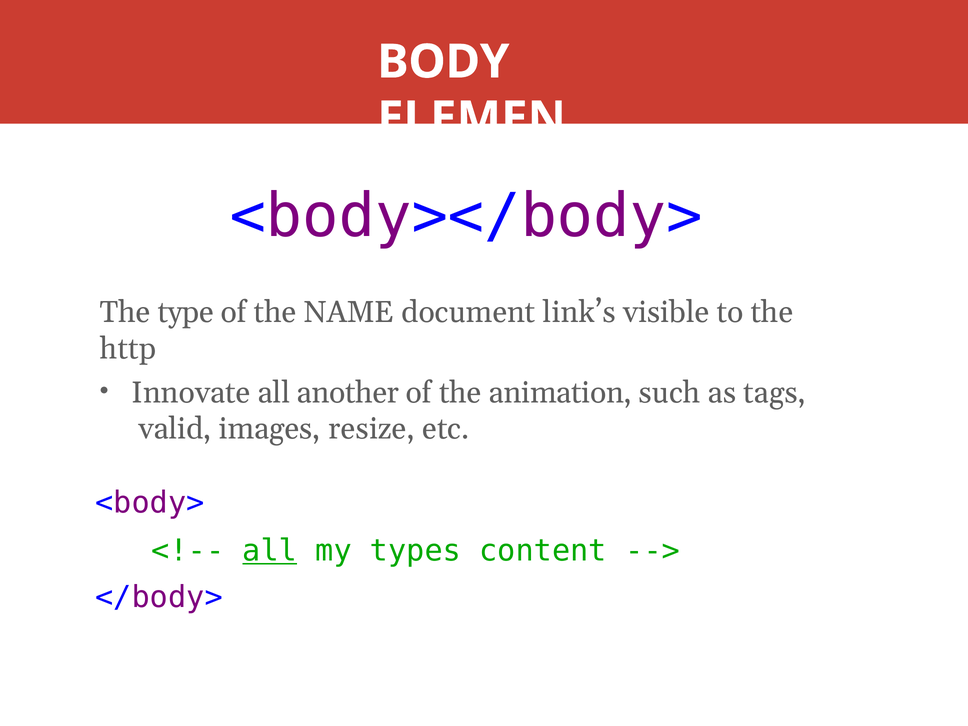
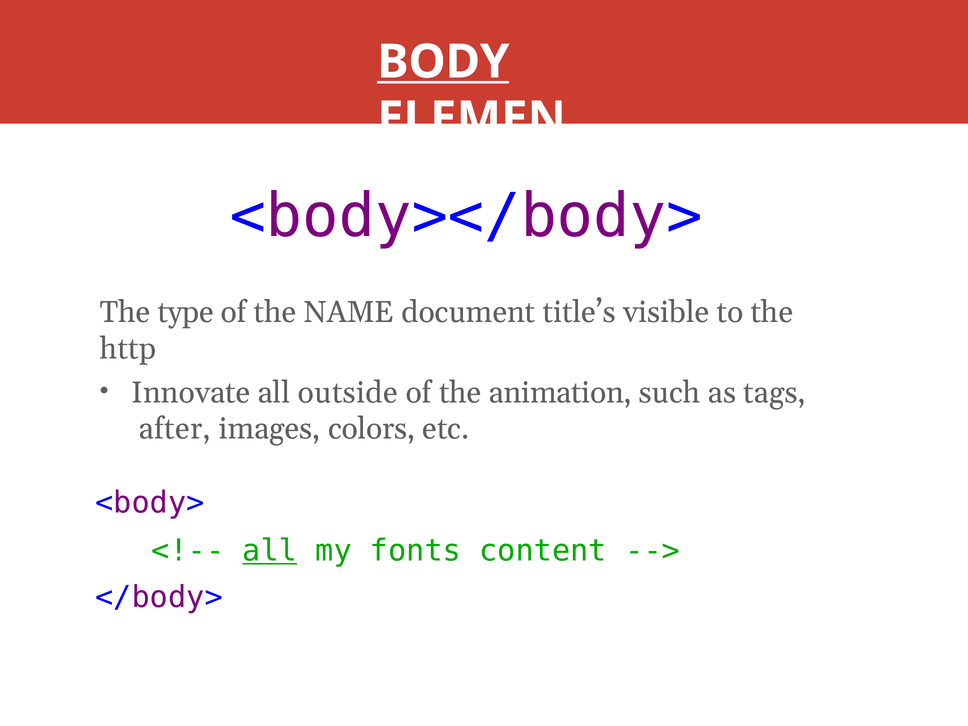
BODY underline: none -> present
link’s: link’s -> title’s
another: another -> outside
valid: valid -> after
resize: resize -> colors
types: types -> fonts
